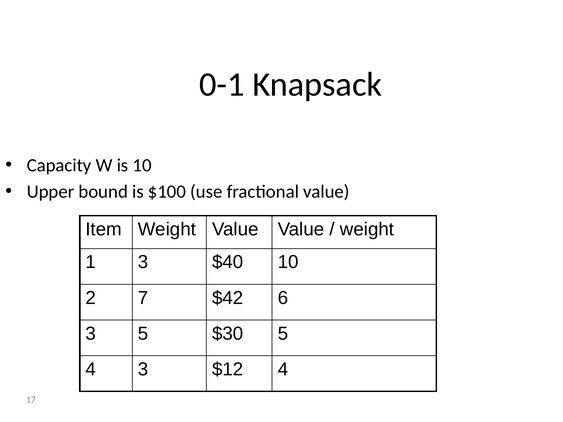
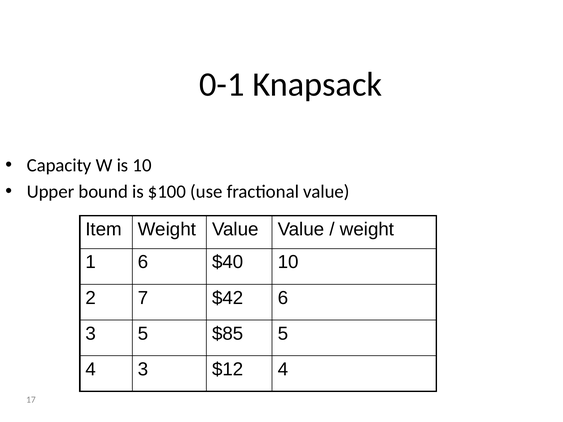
1 3: 3 -> 6
$30: $30 -> $85
